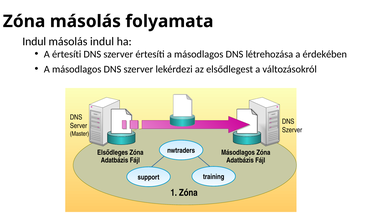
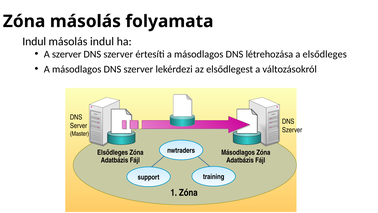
A értesíti: értesíti -> szerver
a érdekében: érdekében -> elsődleges
